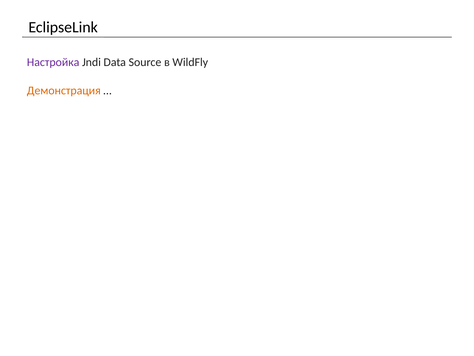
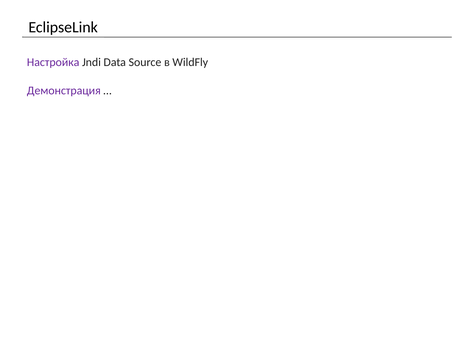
Демонстрация colour: orange -> purple
